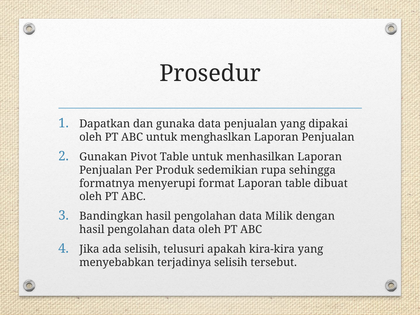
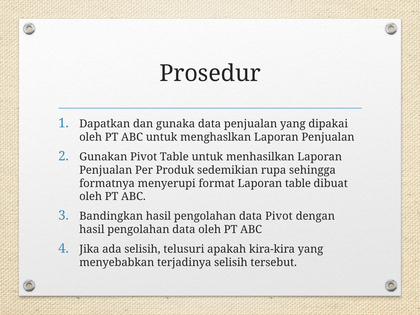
data Milik: Milik -> Pivot
